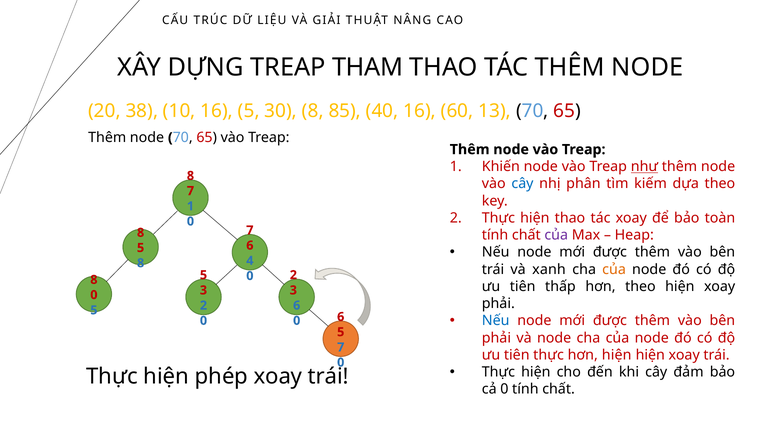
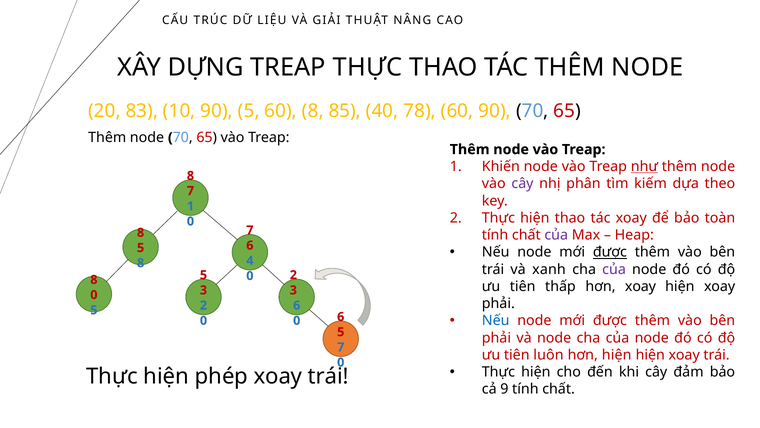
DỰNG TREAP THAM: THAM -> THỰC
38: 38 -> 83
10 16: 16 -> 90
5 30: 30 -> 60
40 16: 16 -> 78
60 13: 13 -> 90
cây at (522, 184) colour: blue -> purple
được at (610, 252) underline: none -> present
của at (614, 269) colour: orange -> purple
hơn theo: theo -> xoay
tiên thực: thực -> luôn
cả 0: 0 -> 9
